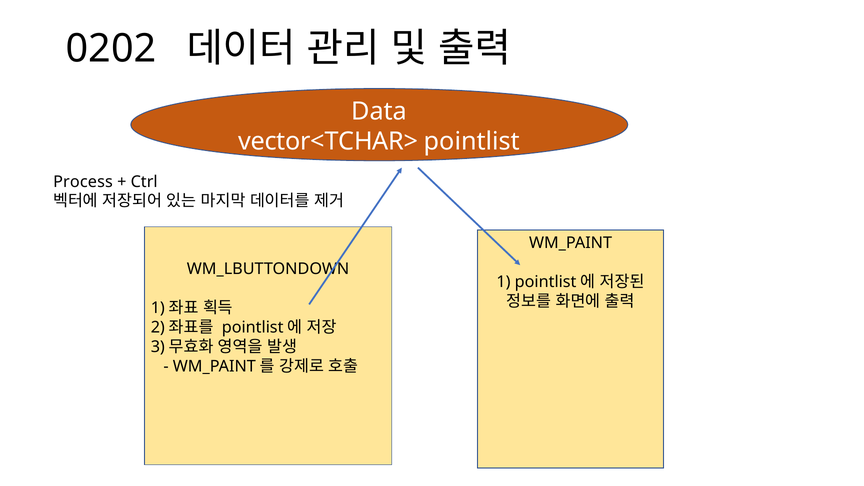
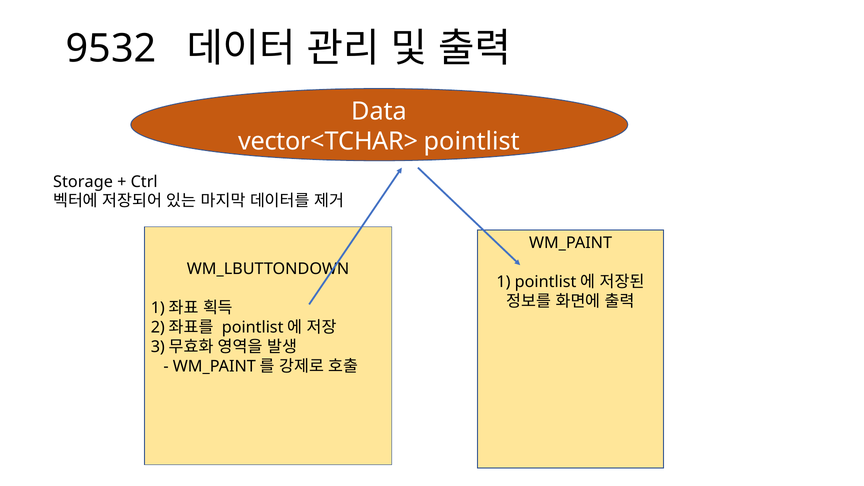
0202: 0202 -> 9532
Process: Process -> Storage
